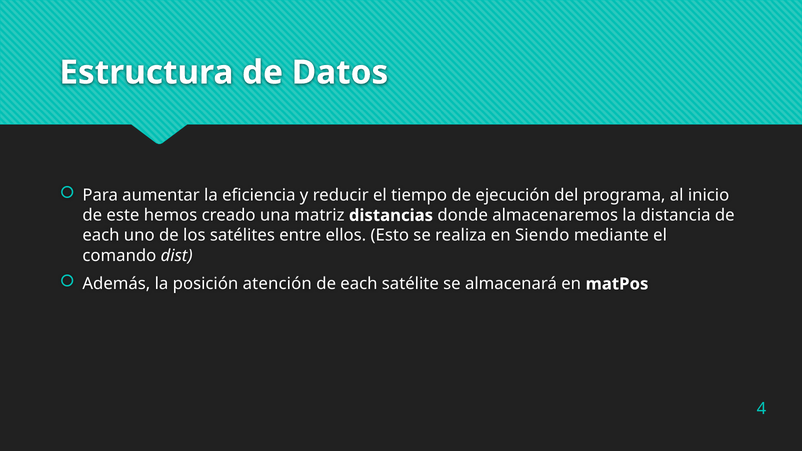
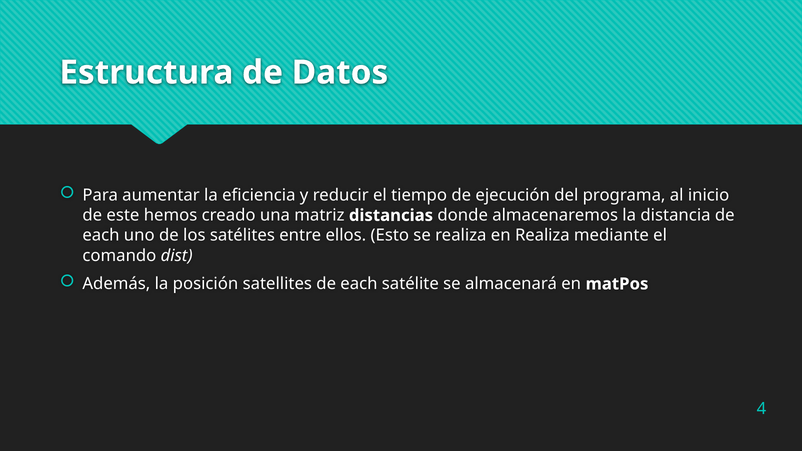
en Siendo: Siendo -> Realiza
atención: atención -> satellites
